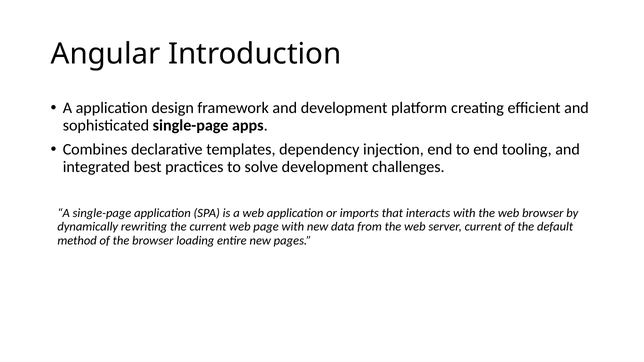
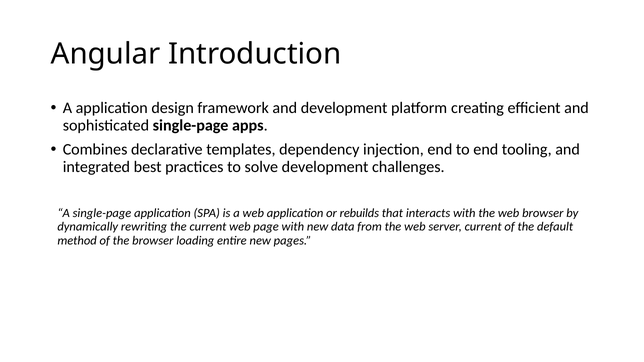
imports: imports -> rebuilds
